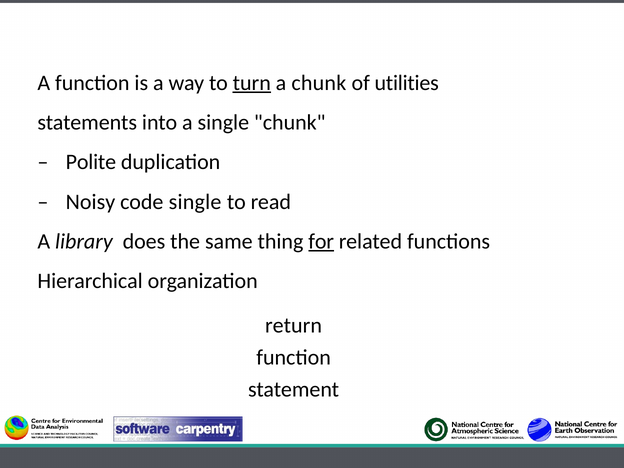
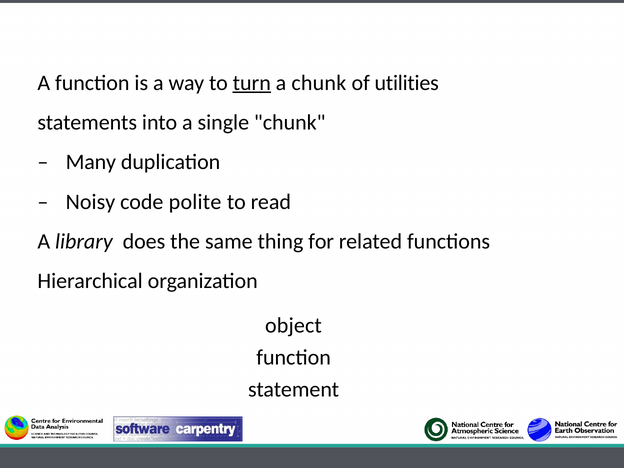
Polite: Polite -> Many
code single: single -> polite
for underline: present -> none
return: return -> object
